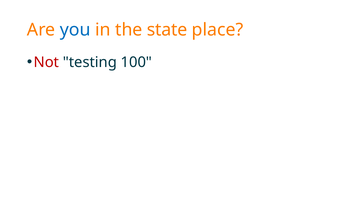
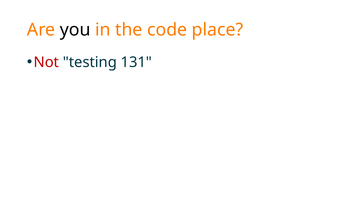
you colour: blue -> black
state: state -> code
100: 100 -> 131
